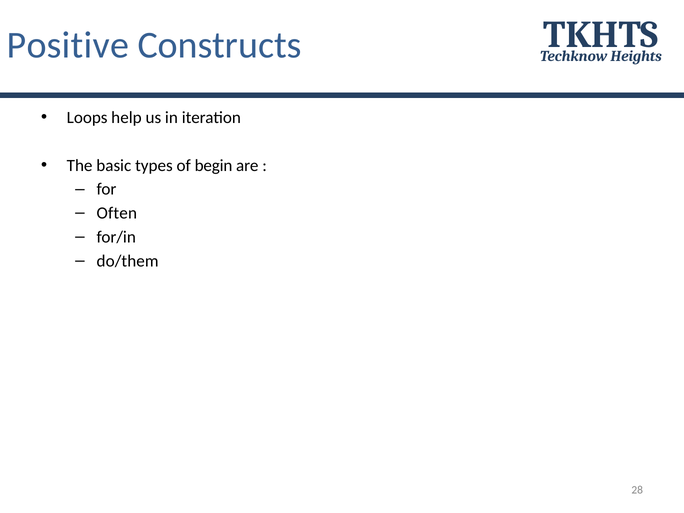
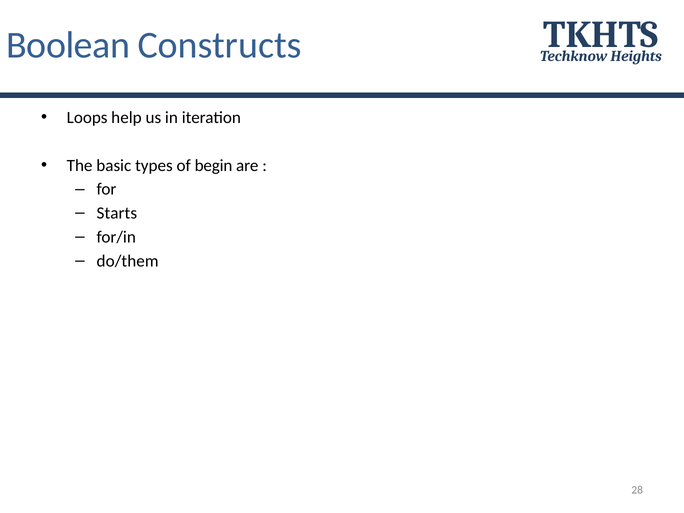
Positive: Positive -> Boolean
Often: Often -> Starts
